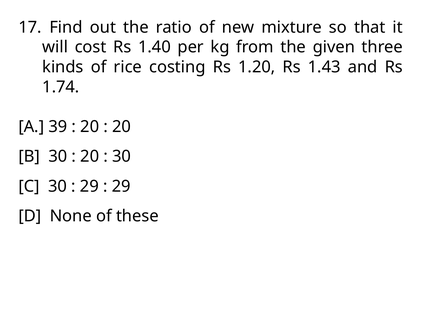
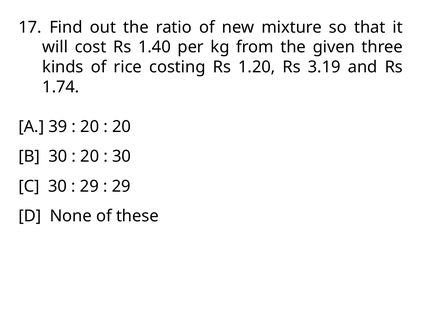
1.43: 1.43 -> 3.19
